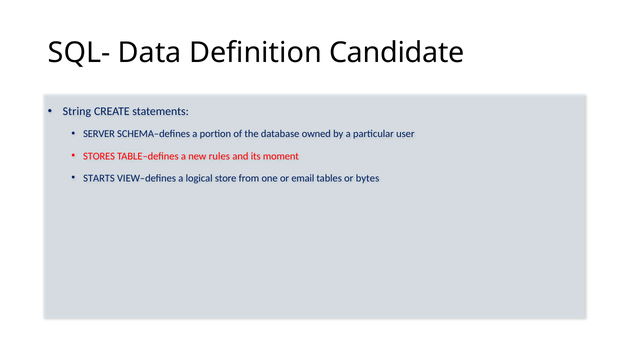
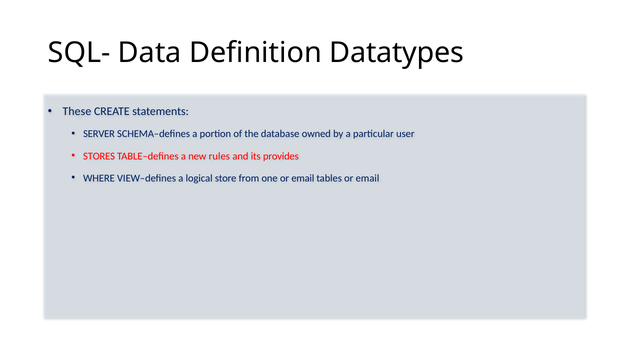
Candidate: Candidate -> Datatypes
String: String -> These
moment: moment -> provides
STARTS: STARTS -> WHERE
tables or bytes: bytes -> email
